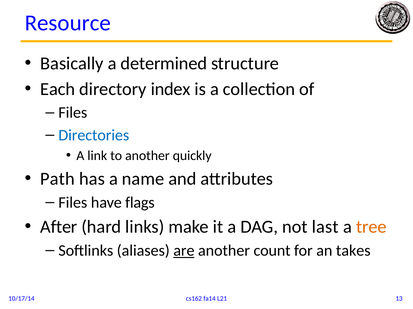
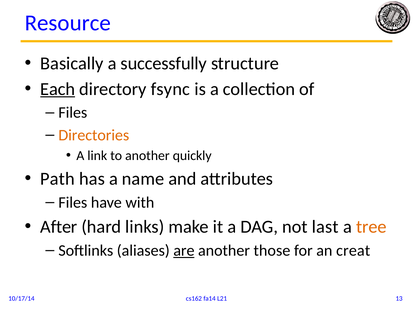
determined: determined -> successfully
Each underline: none -> present
index: index -> fsync
Directories colour: blue -> orange
flags: flags -> with
count: count -> those
takes: takes -> creat
